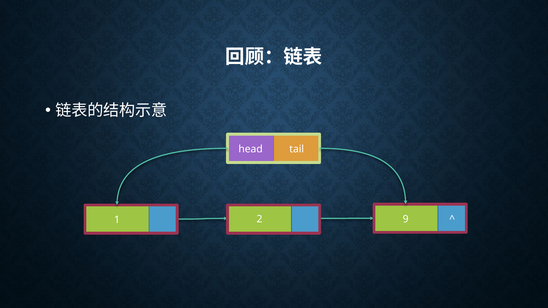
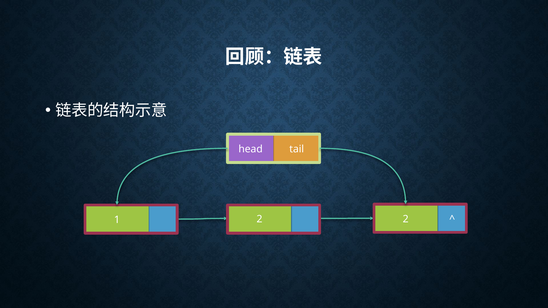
2 9: 9 -> 2
